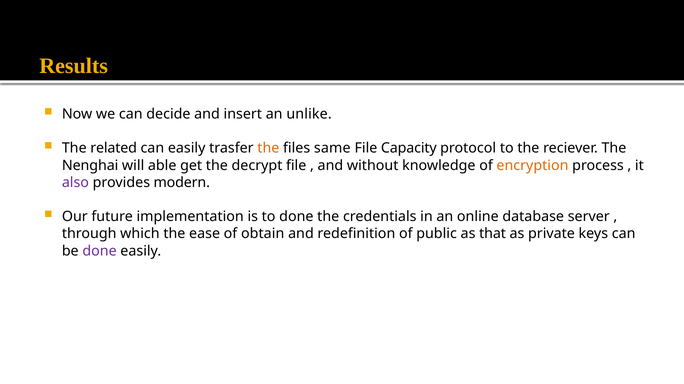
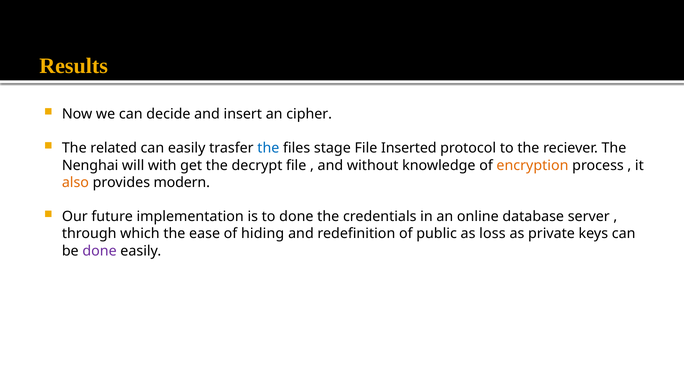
unlike: unlike -> cipher
the at (268, 149) colour: orange -> blue
same: same -> stage
Capacity: Capacity -> Inserted
able: able -> with
also colour: purple -> orange
obtain: obtain -> hiding
that: that -> loss
